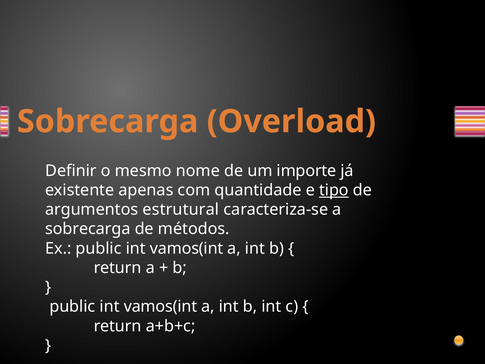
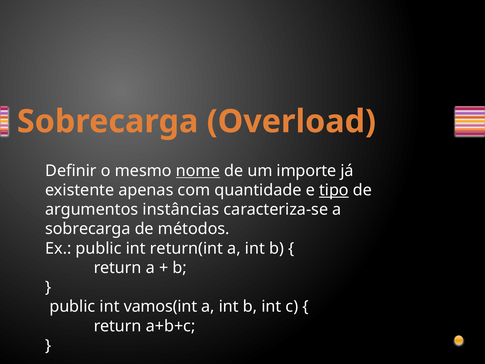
nome underline: none -> present
estrutural: estrutural -> instâncias
Ex public int vamos(int: vamos(int -> return(int
